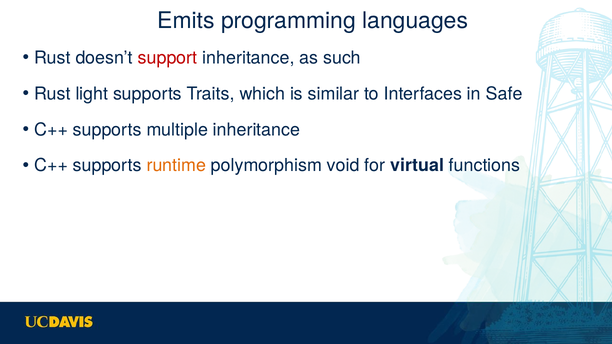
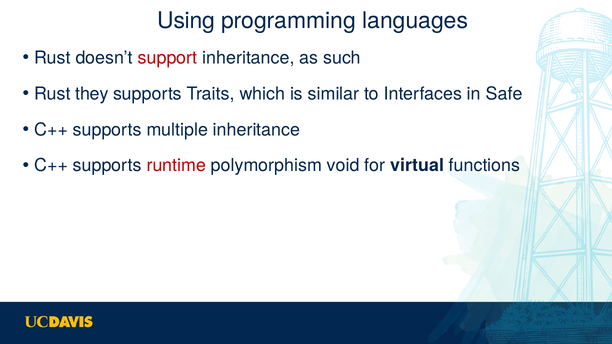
Emits: Emits -> Using
light: light -> they
runtime colour: orange -> red
